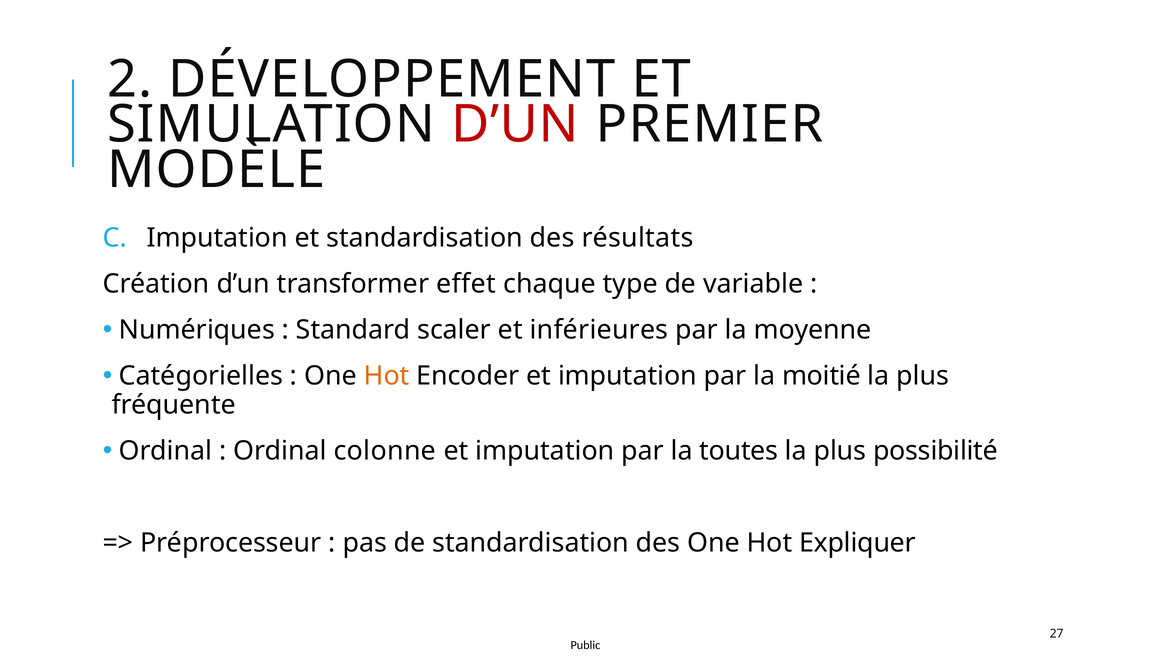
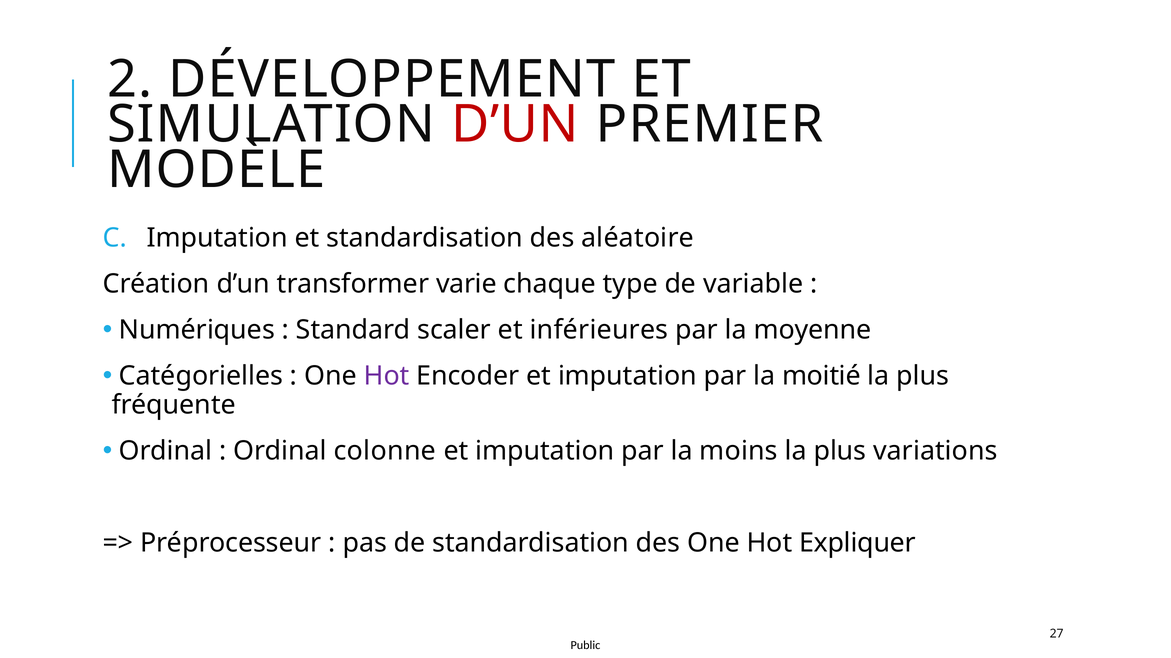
résultats: résultats -> aléatoire
effet: effet -> varie
Hot at (387, 376) colour: orange -> purple
toutes: toutes -> moins
possibilité: possibilité -> variations
